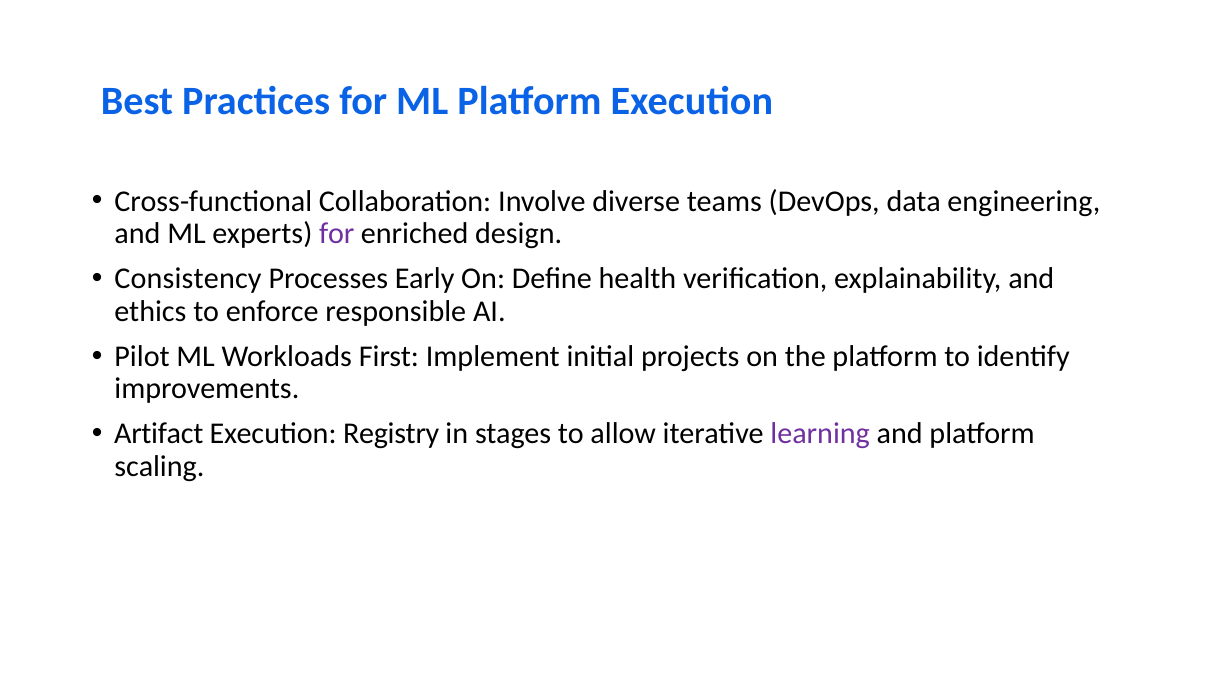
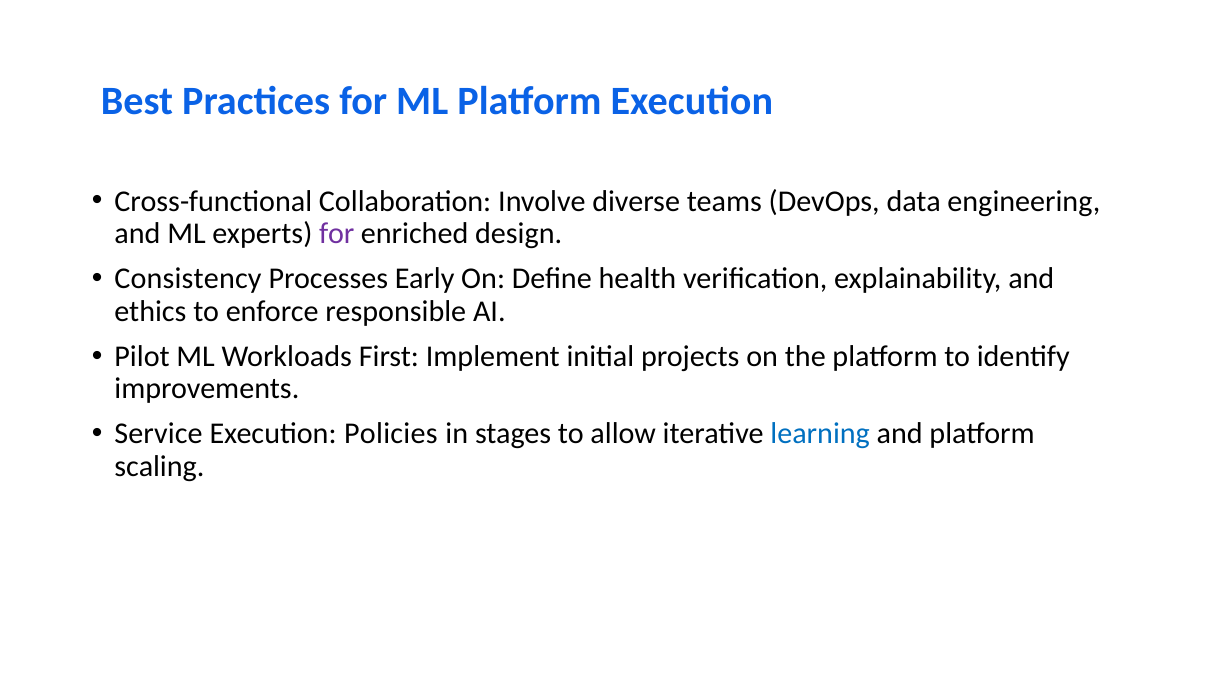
Artifact: Artifact -> Service
Registry: Registry -> Policies
learning colour: purple -> blue
